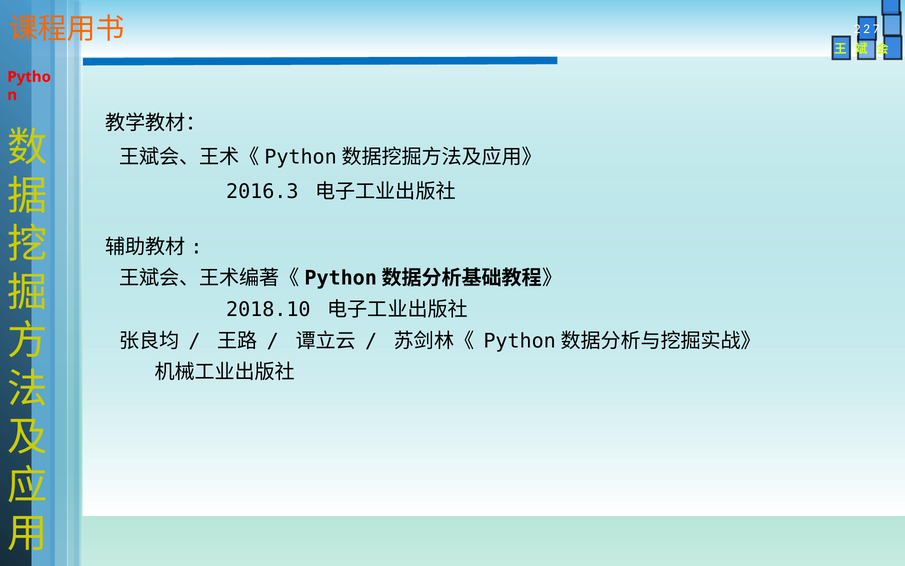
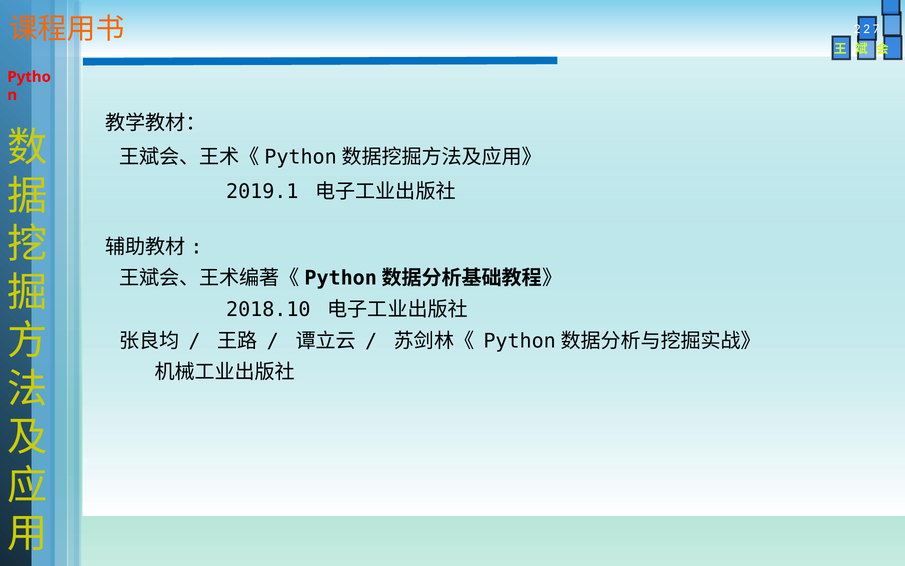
2016.3: 2016.3 -> 2019.1
